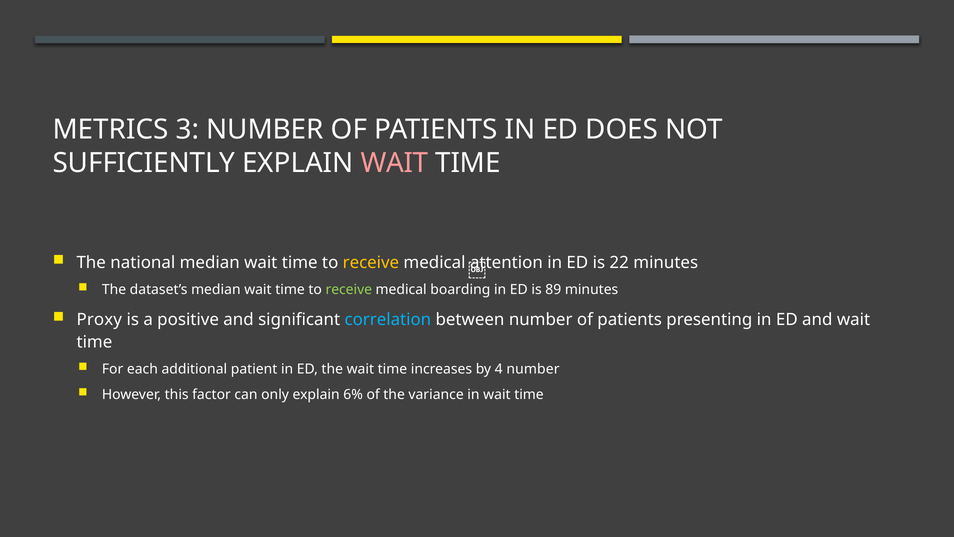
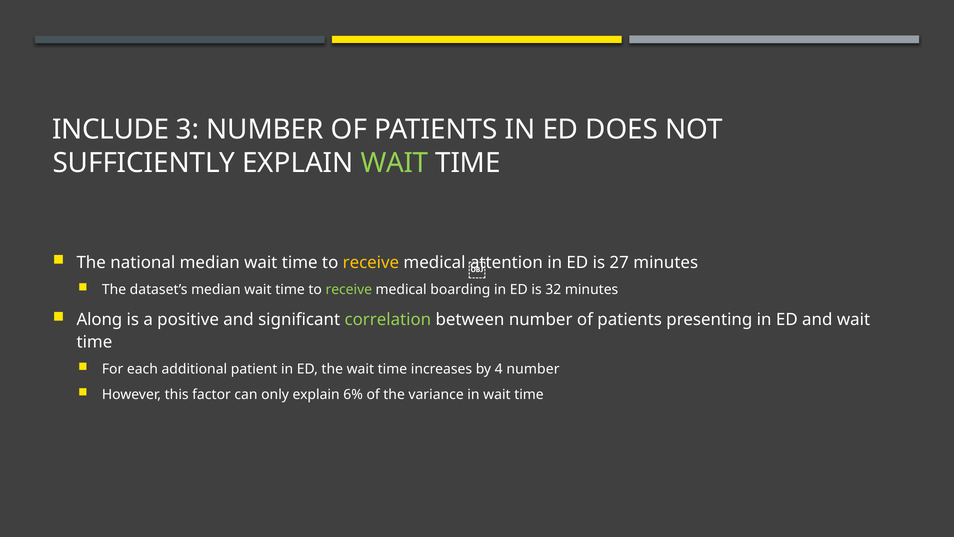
METRICS: METRICS -> INCLUDE
WAIT at (394, 163) colour: pink -> light green
22: 22 -> 27
89: 89 -> 32
Proxy: Proxy -> Along
correlation colour: light blue -> light green
